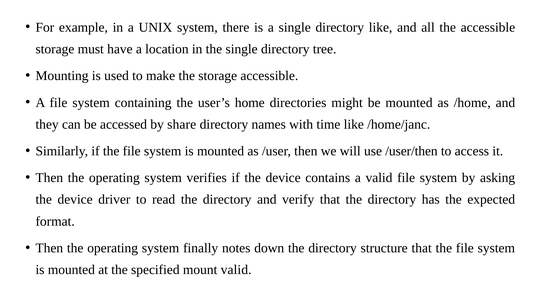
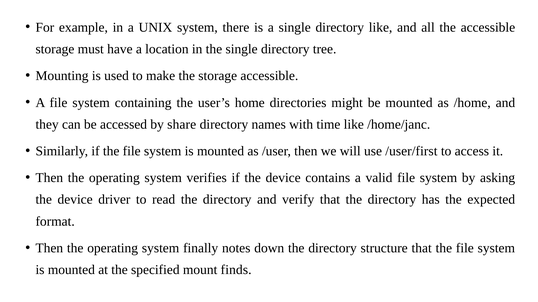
/user/then: /user/then -> /user/first
mount valid: valid -> finds
